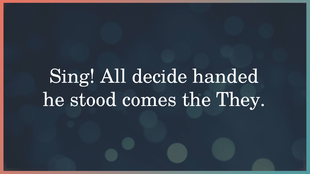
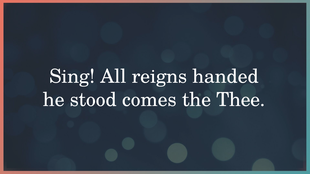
decide: decide -> reigns
They: They -> Thee
